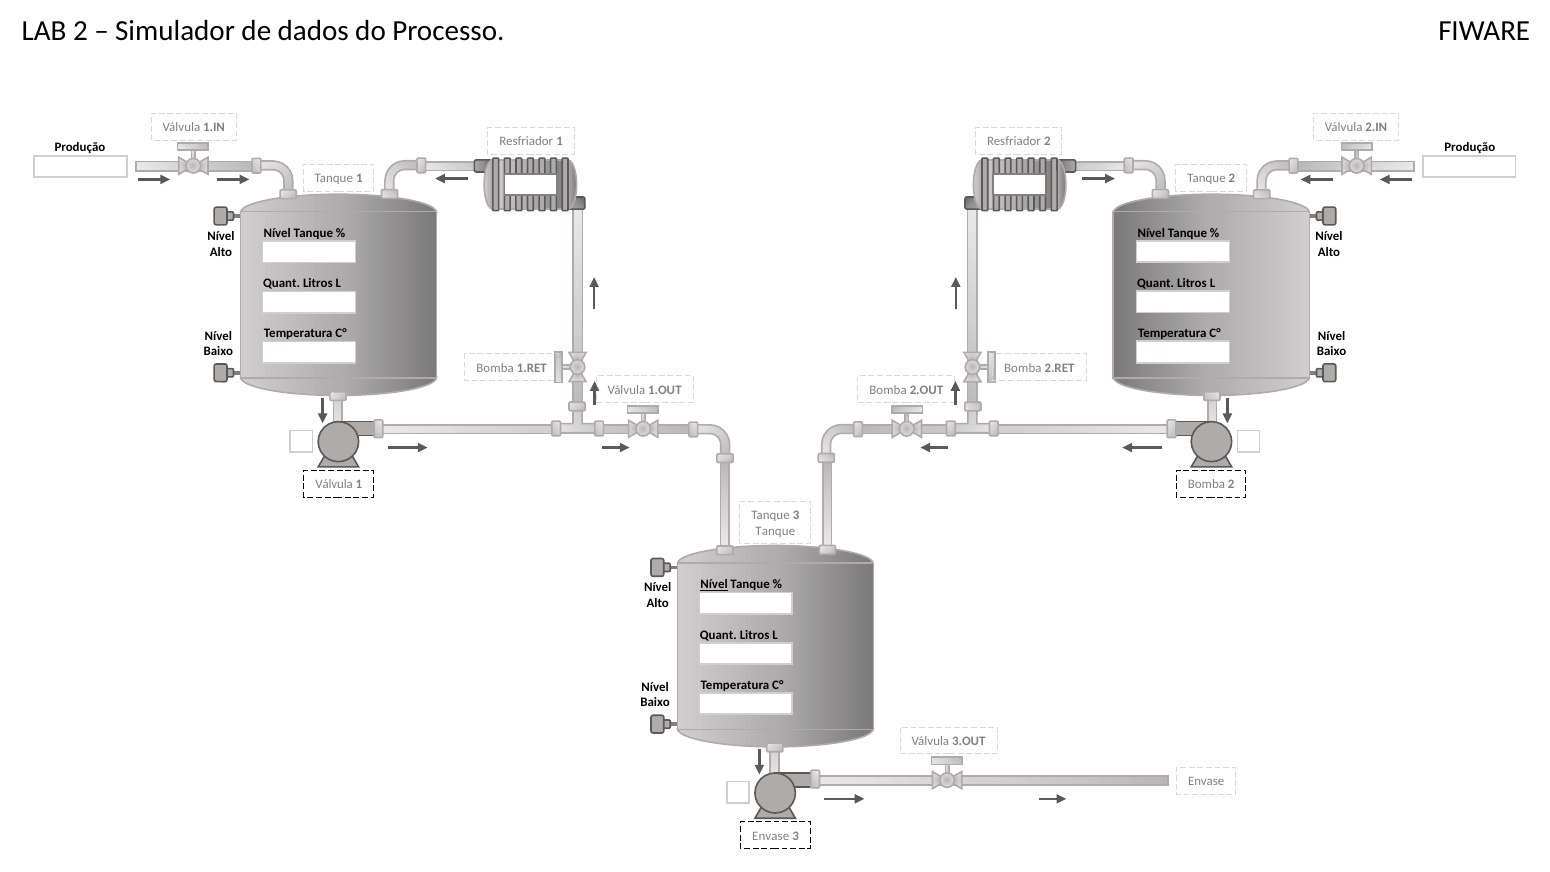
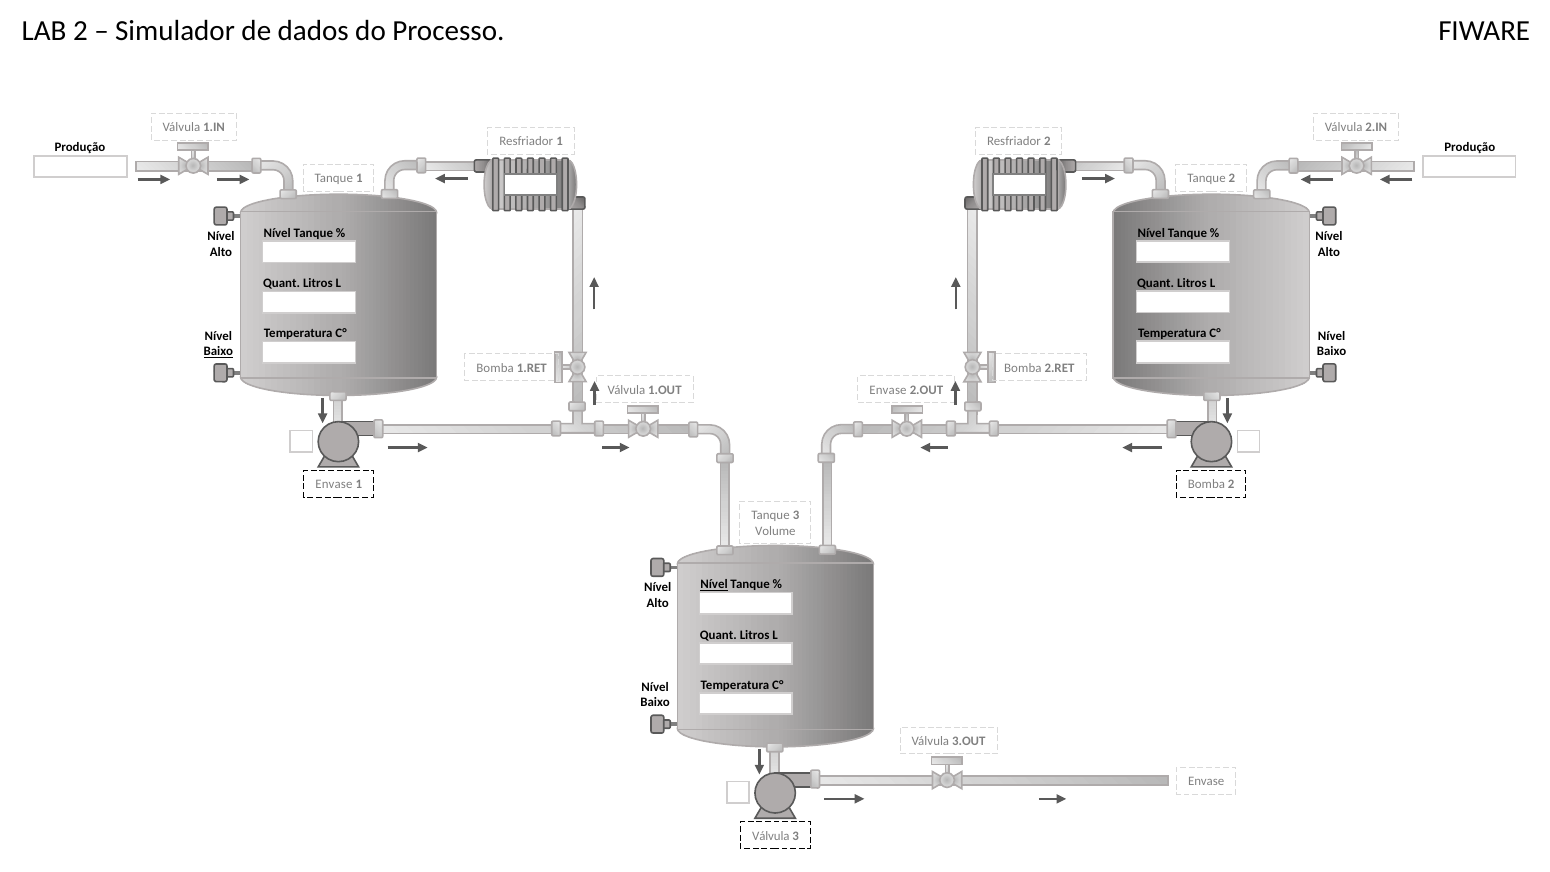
Baixo at (218, 351) underline: none -> present
Bomba at (888, 390): Bomba -> Envase
Válvula at (334, 485): Válvula -> Envase
Tanque at (775, 531): Tanque -> Volume
Envase at (771, 836): Envase -> Válvula
